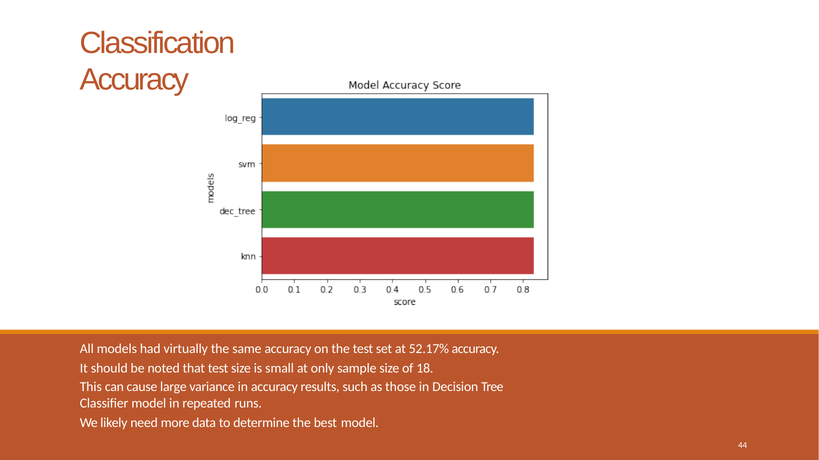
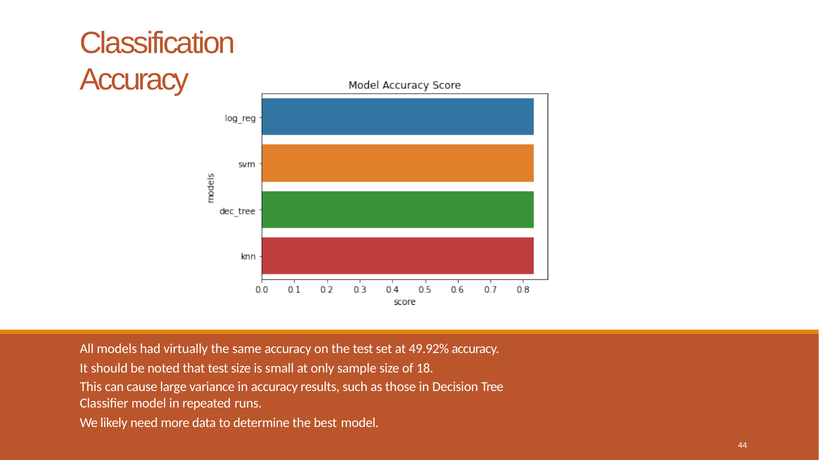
52.17%: 52.17% -> 49.92%
